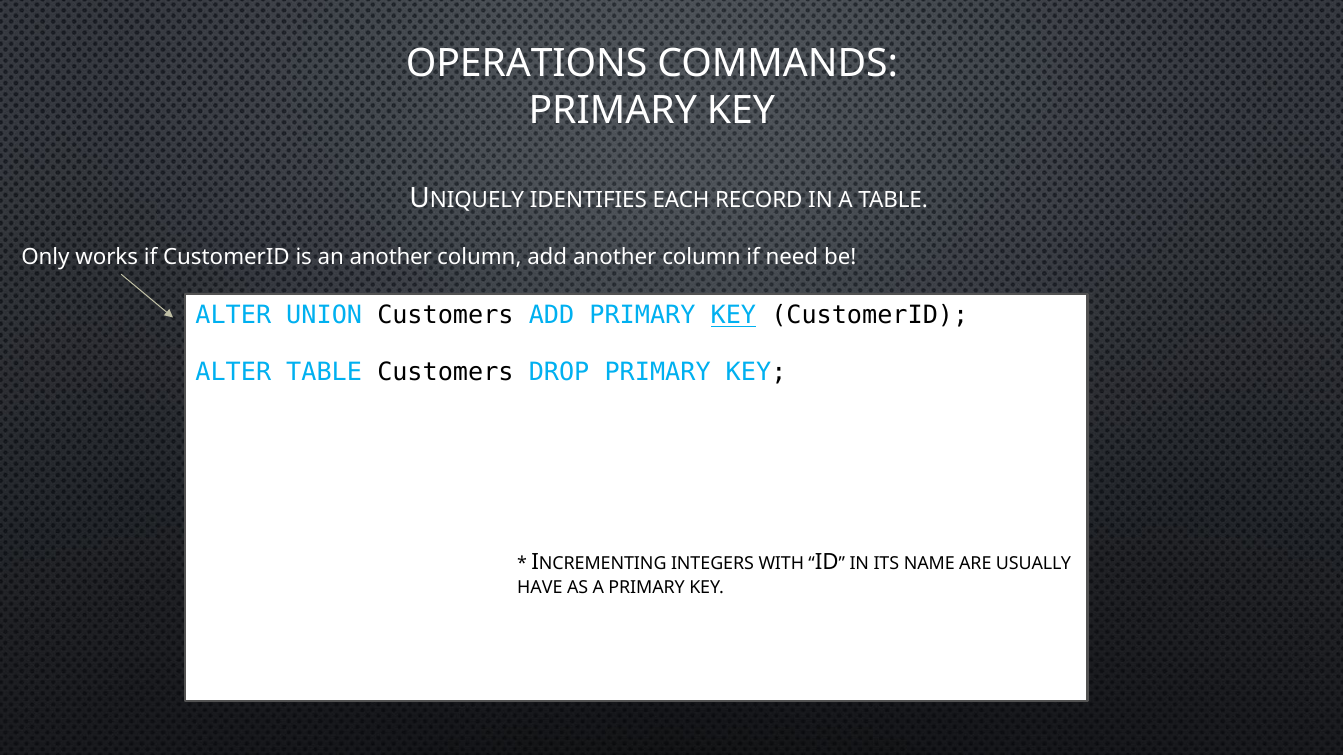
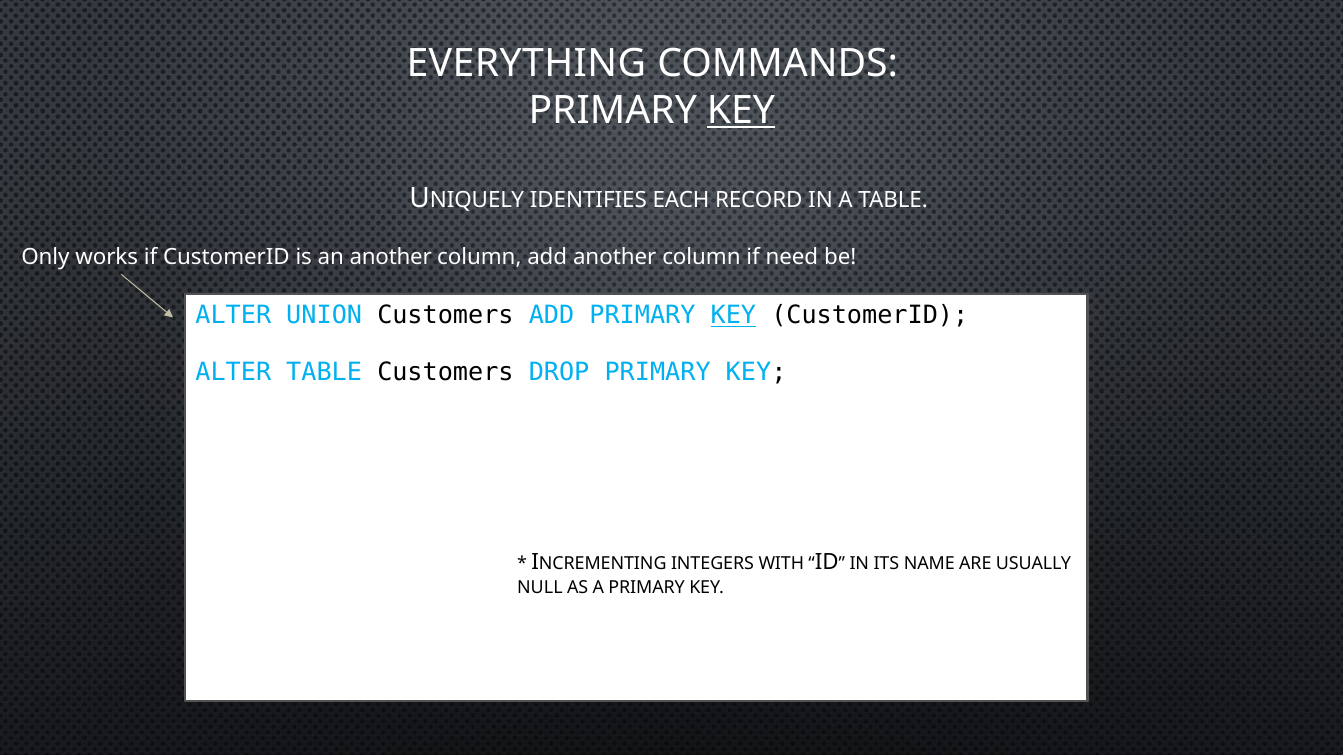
OPERATIONS: OPERATIONS -> EVERYTHING
KEY at (741, 110) underline: none -> present
HAVE: HAVE -> NULL
